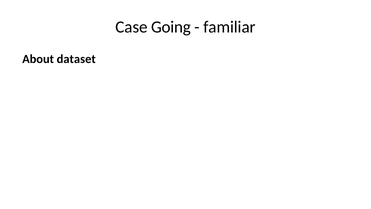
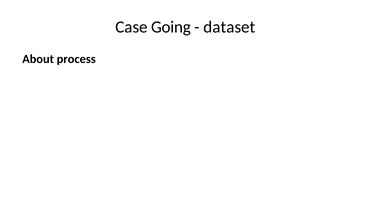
familiar: familiar -> dataset
dataset: dataset -> process
